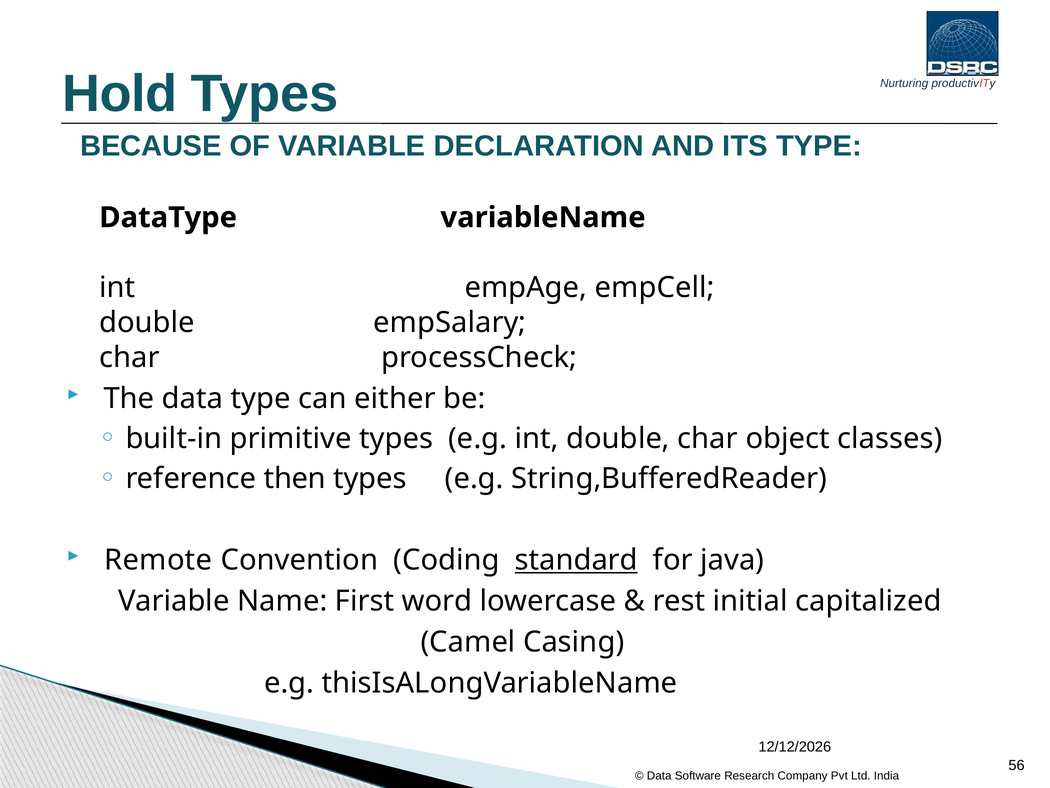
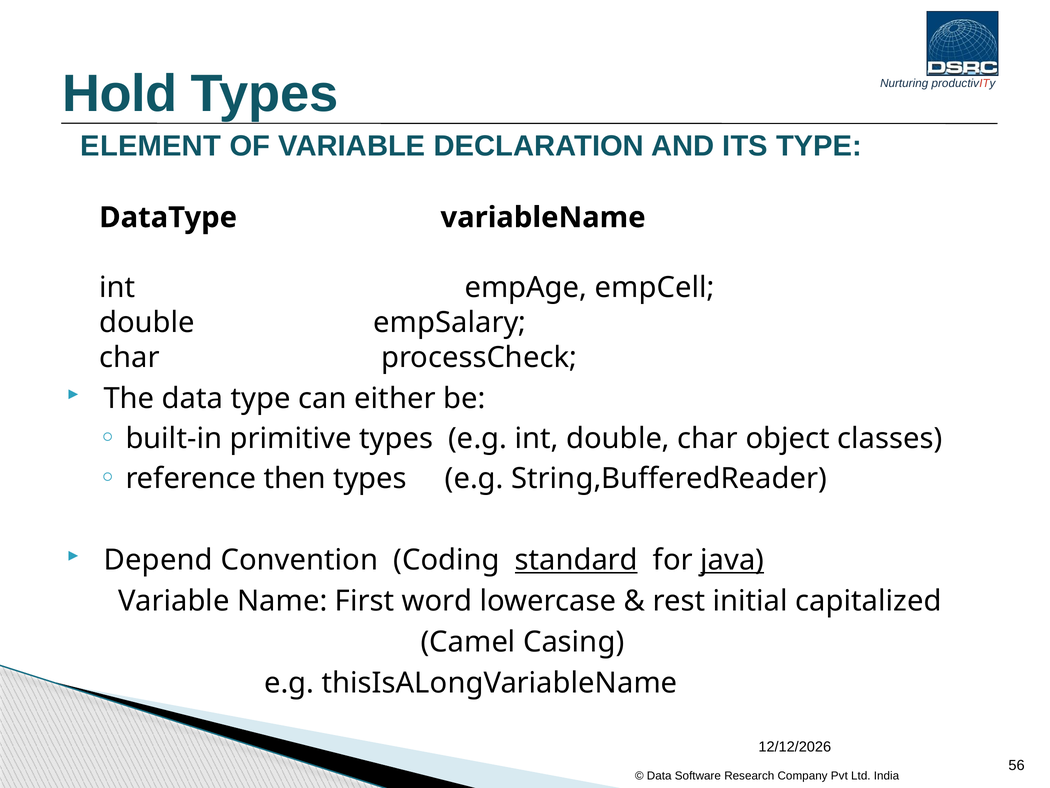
BECAUSE: BECAUSE -> ELEMENT
Remote: Remote -> Depend
java underline: none -> present
